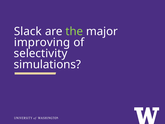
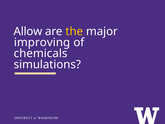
Slack: Slack -> Allow
the colour: light green -> yellow
selectivity: selectivity -> chemicals
